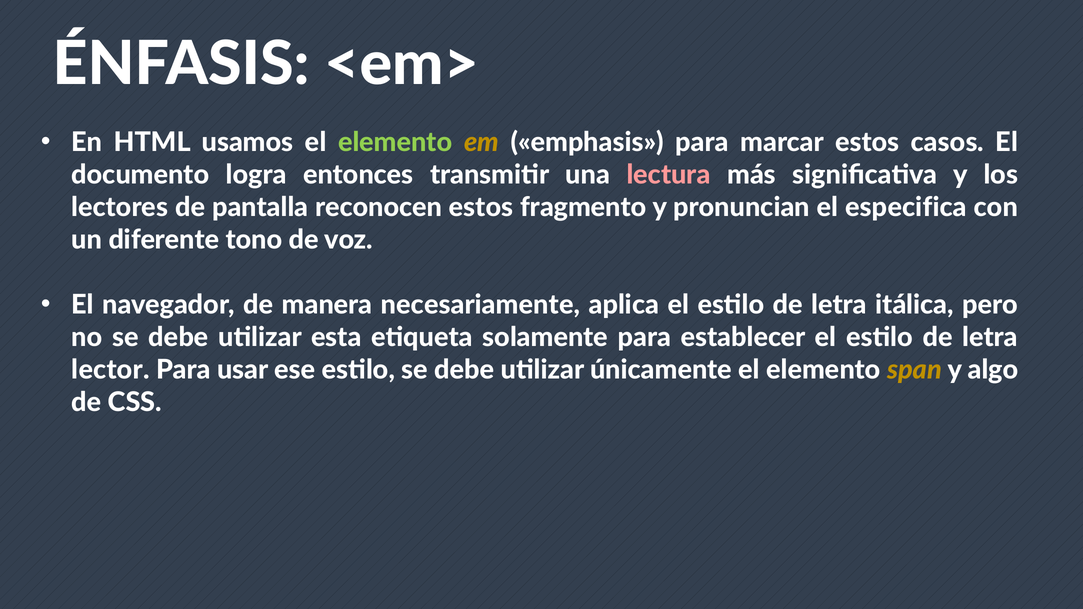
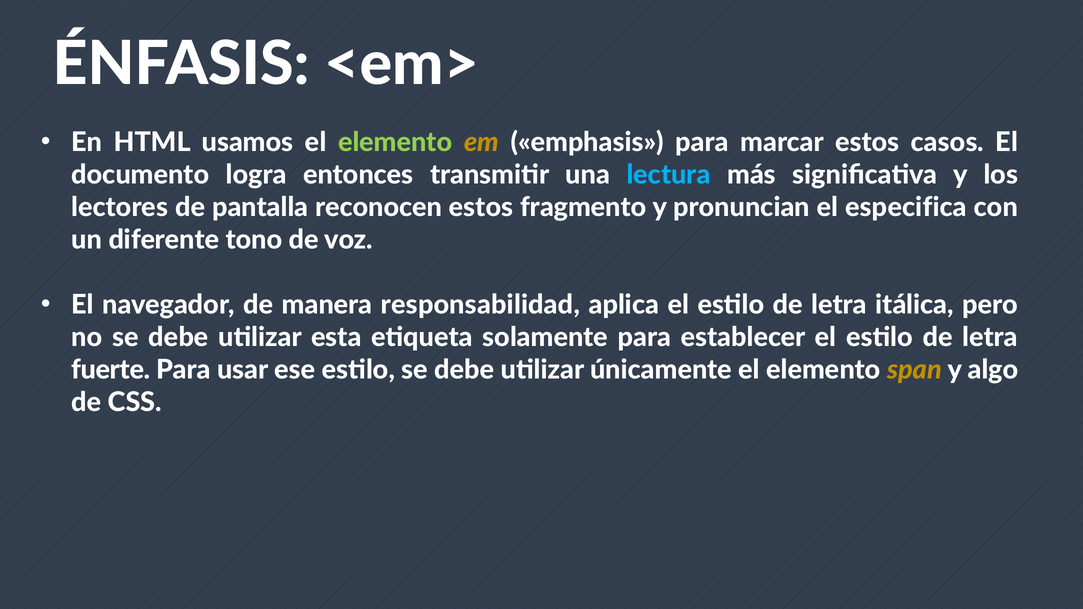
lectura colour: pink -> light blue
necesariamente: necesariamente -> responsabilidad
lector: lector -> fuerte
